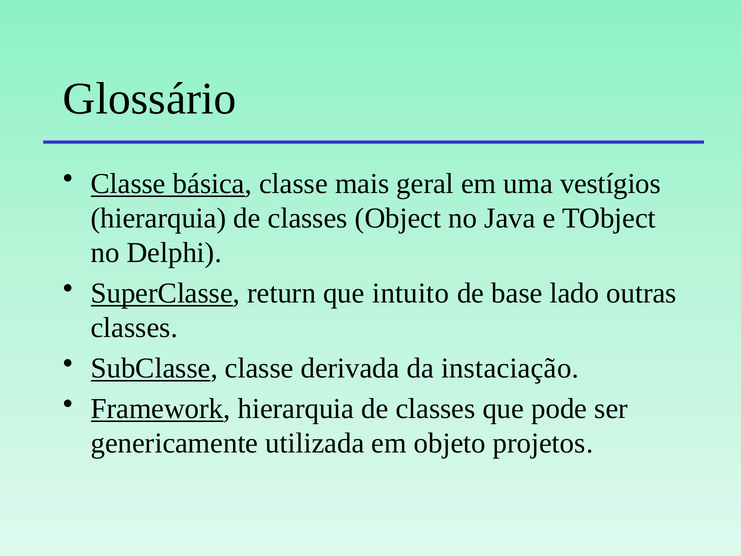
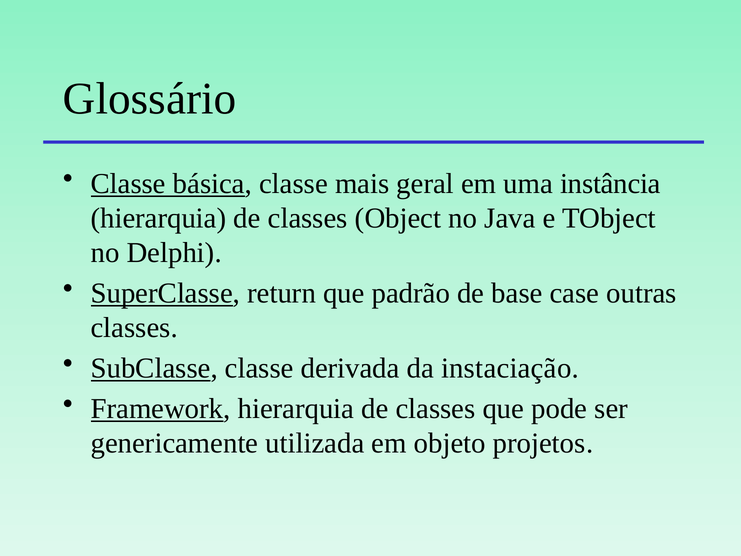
vestígios: vestígios -> instância
intuito: intuito -> padrão
lado: lado -> case
